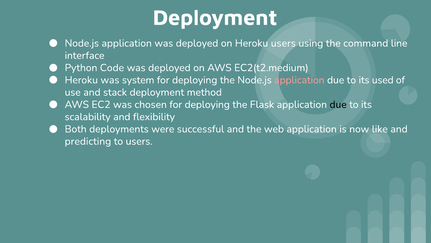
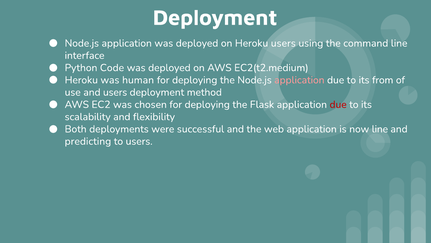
system: system -> human
used: used -> from
and stack: stack -> users
due at (338, 104) colour: black -> red
now like: like -> line
